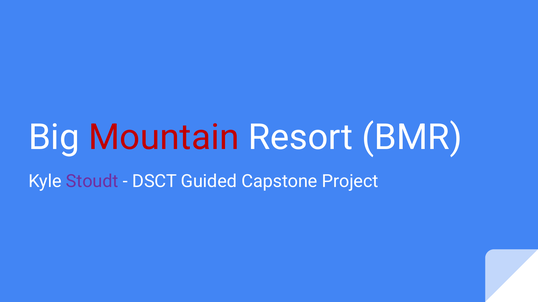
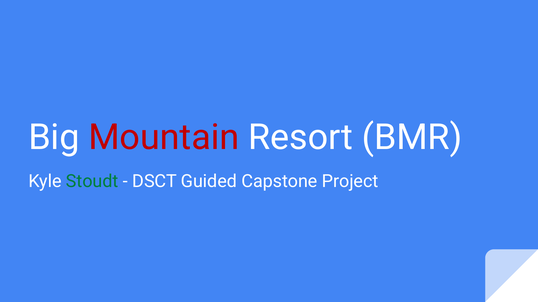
Stoudt colour: purple -> green
